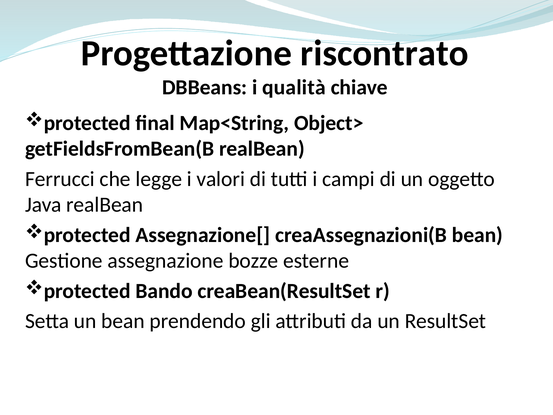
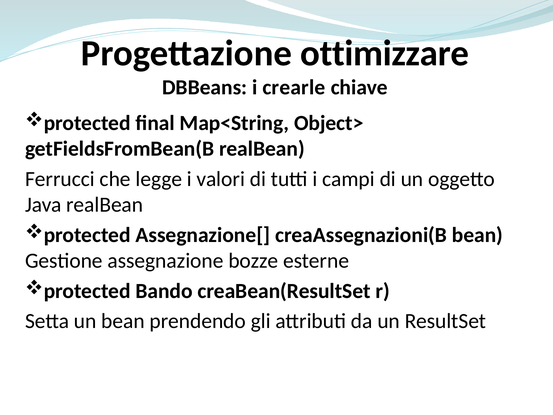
riscontrato: riscontrato -> ottimizzare
qualità: qualità -> crearle
